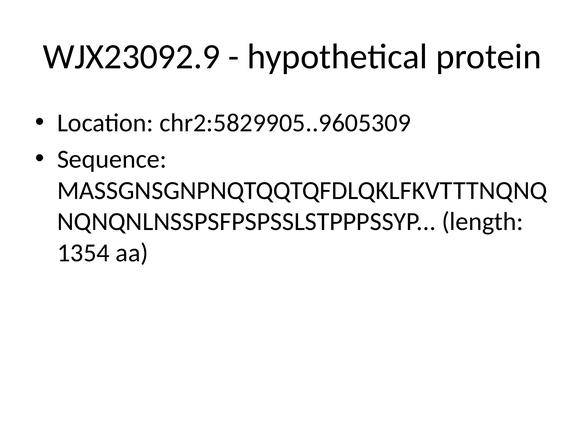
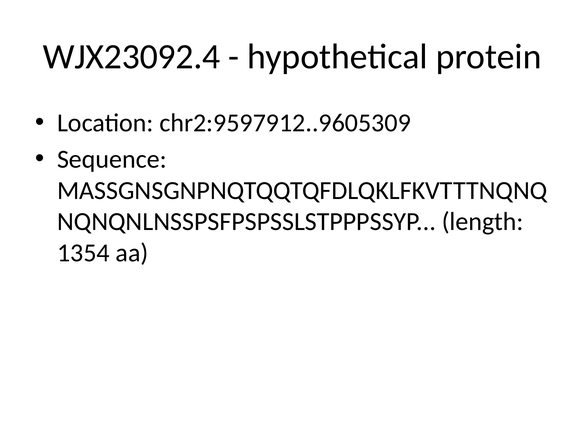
WJX23092.9: WJX23092.9 -> WJX23092.4
chr2:5829905..9605309: chr2:5829905..9605309 -> chr2:9597912..9605309
